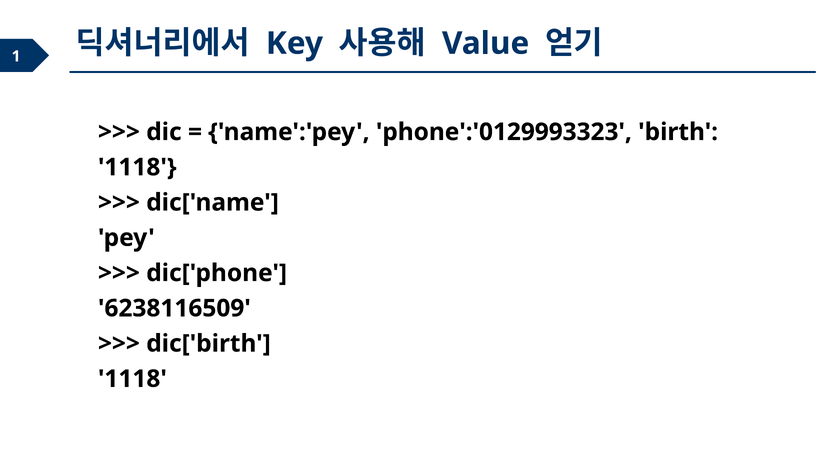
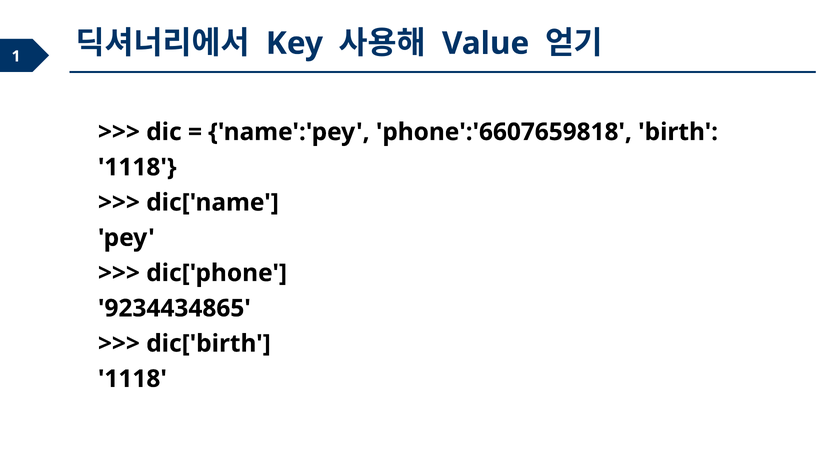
phone':'0129993323: phone':'0129993323 -> phone':'6607659818
6238116509: 6238116509 -> 9234434865
